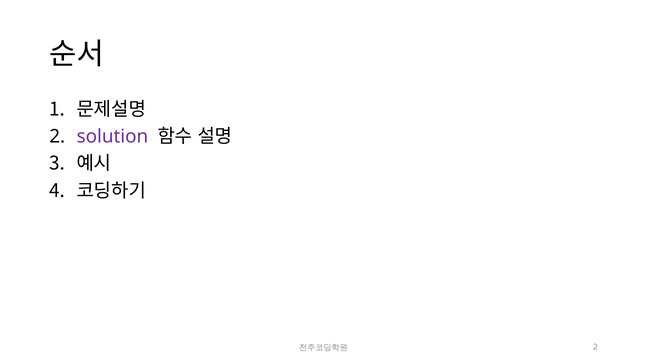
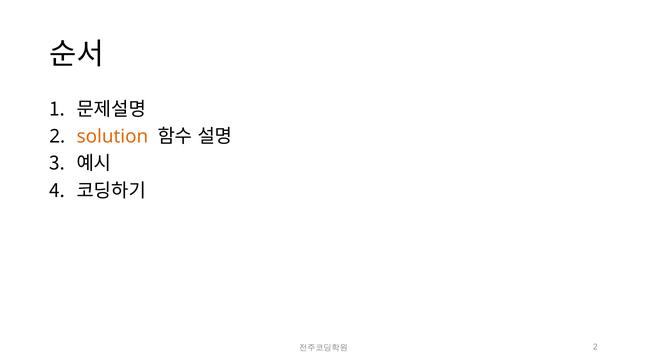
solution colour: purple -> orange
